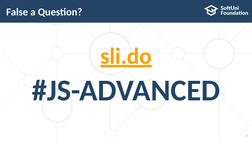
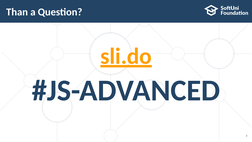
False: False -> Than
